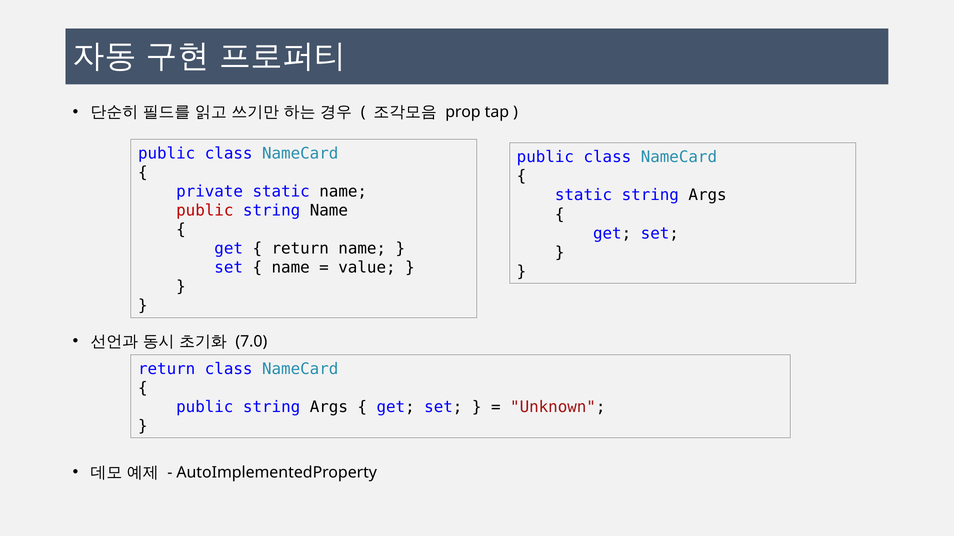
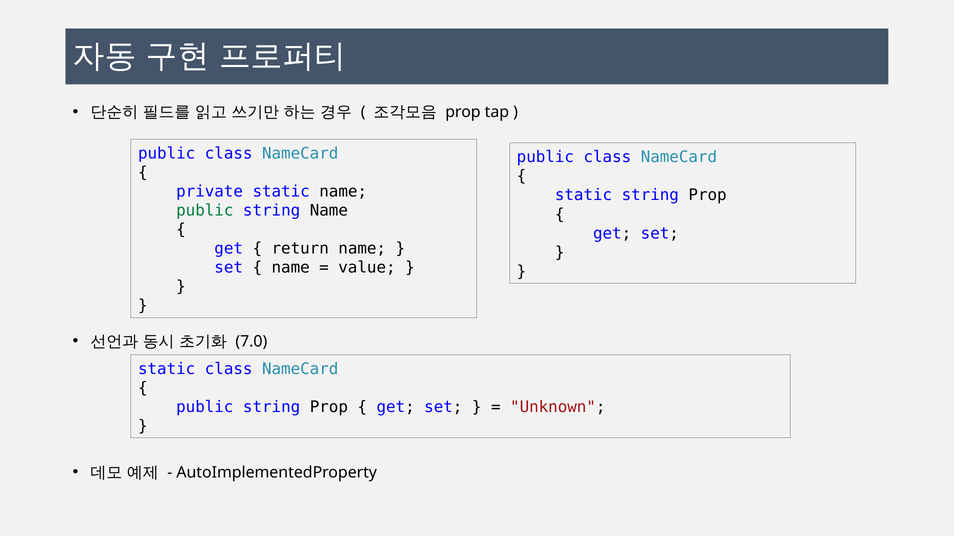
Args at (708, 195): Args -> Prop
public at (205, 211) colour: red -> green
return at (167, 369): return -> static
public string Args: Args -> Prop
